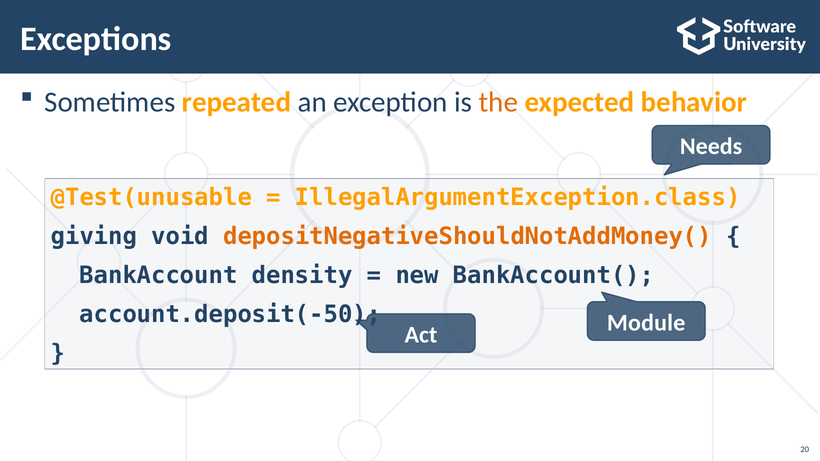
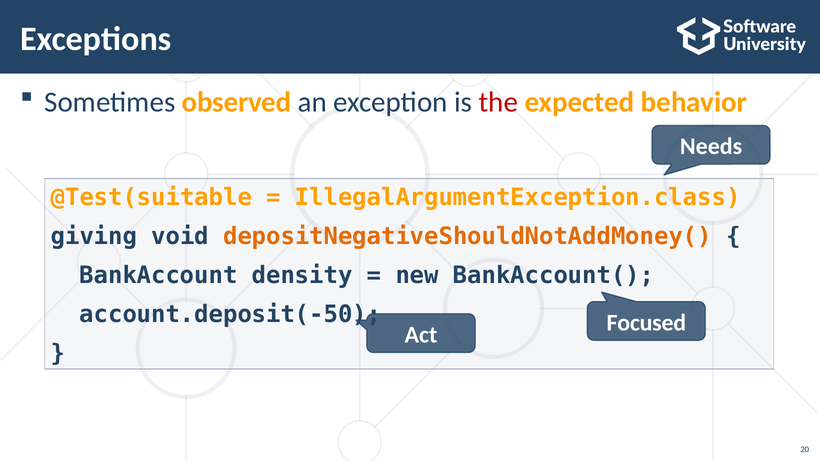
repeated: repeated -> observed
the colour: orange -> red
@Test(unusable: @Test(unusable -> @Test(suitable
Module: Module -> Focused
